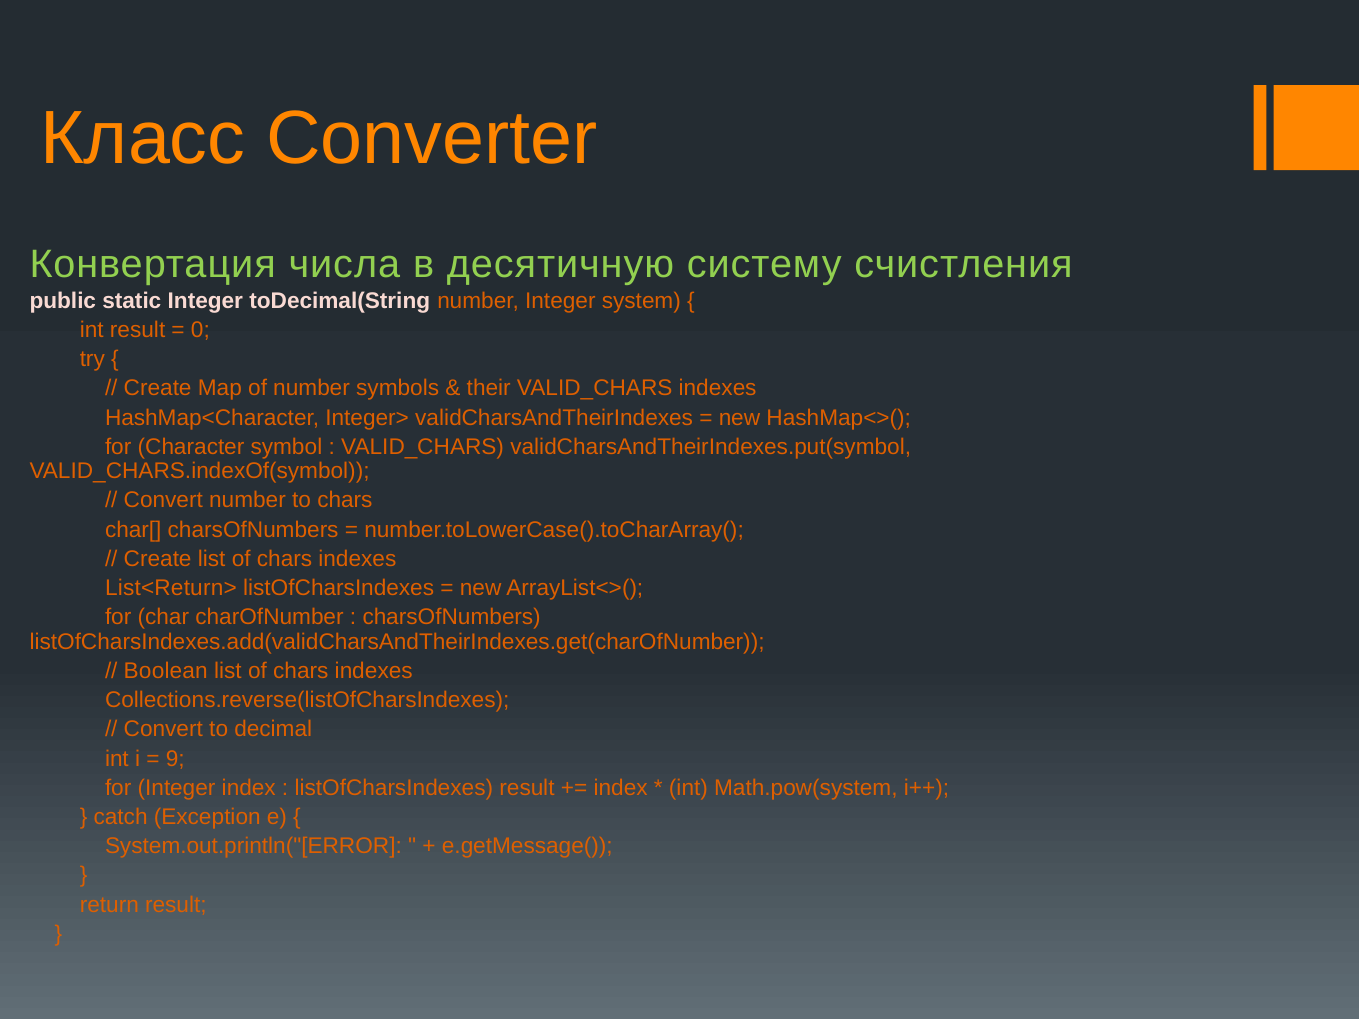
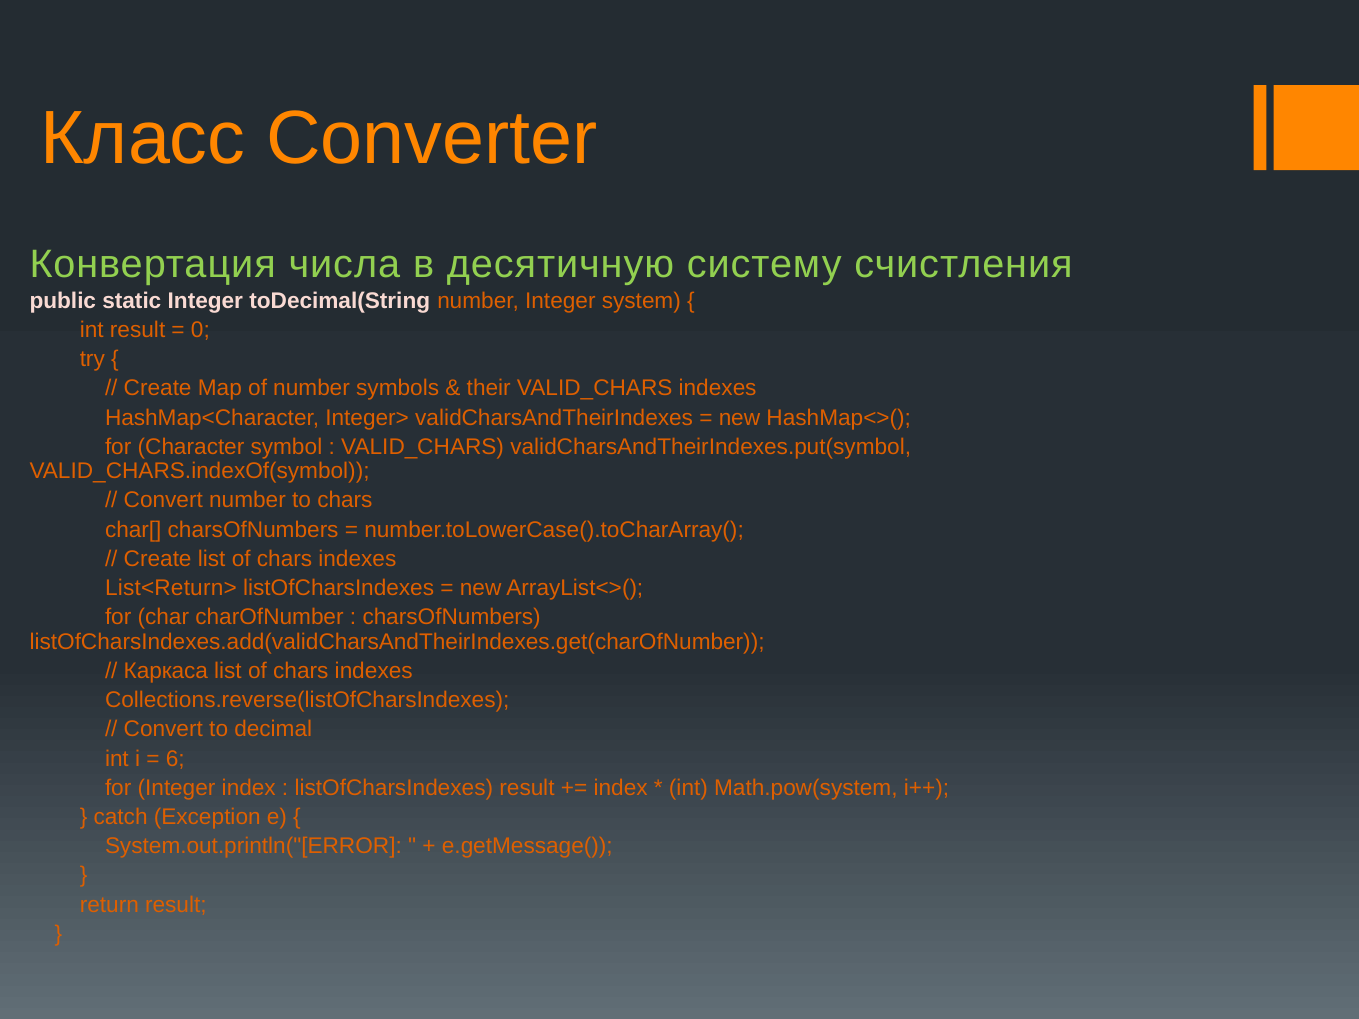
Boolean: Boolean -> Каркаса
9: 9 -> 6
